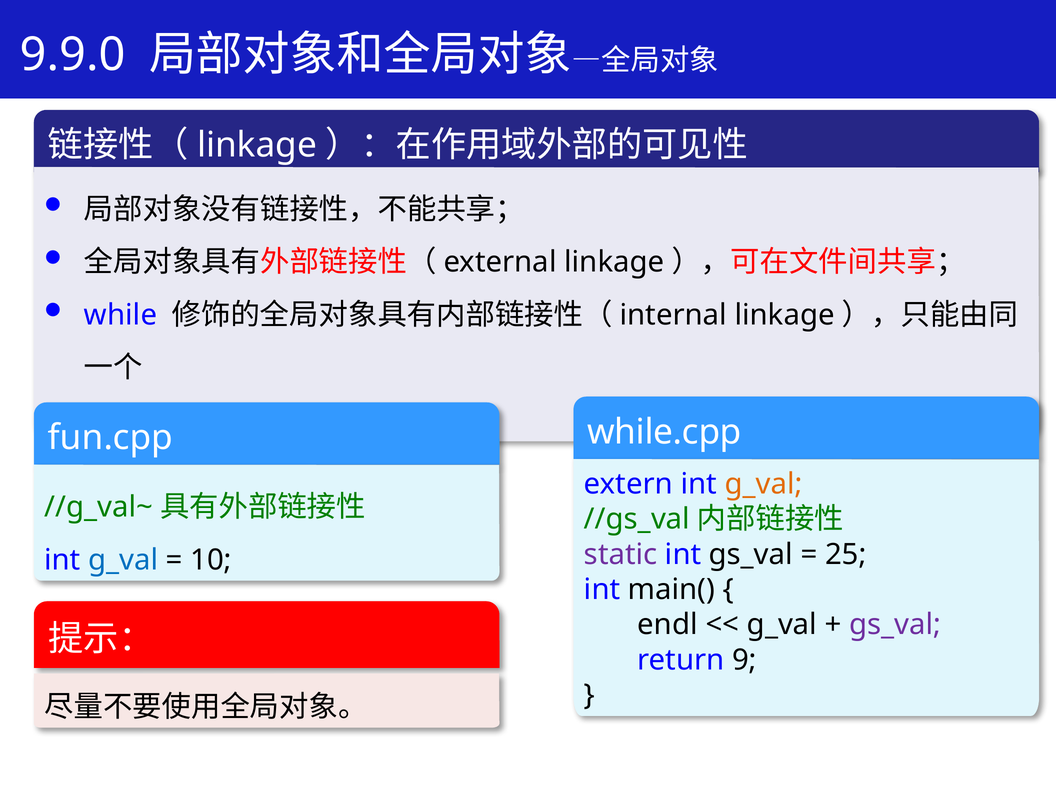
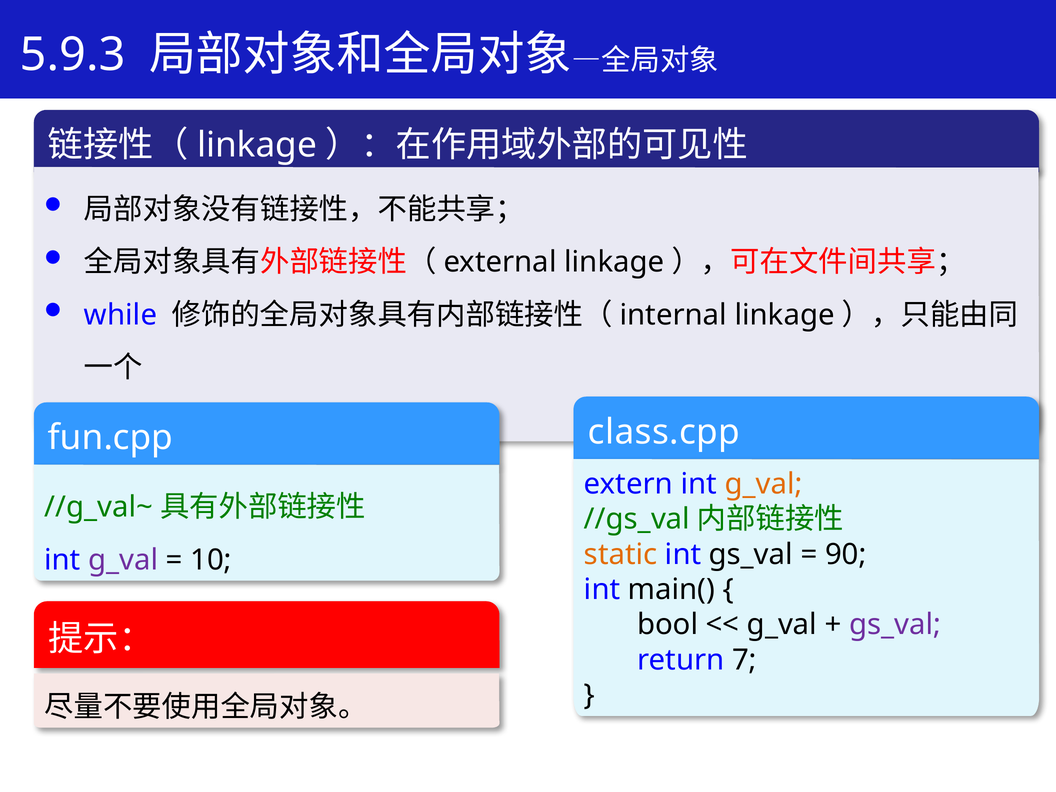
9.9.0: 9.9.0 -> 5.9.3
while.cpp: while.cpp -> class.cpp
static colour: purple -> orange
25: 25 -> 90
g_val at (123, 560) colour: blue -> purple
endl: endl -> bool
9: 9 -> 7
